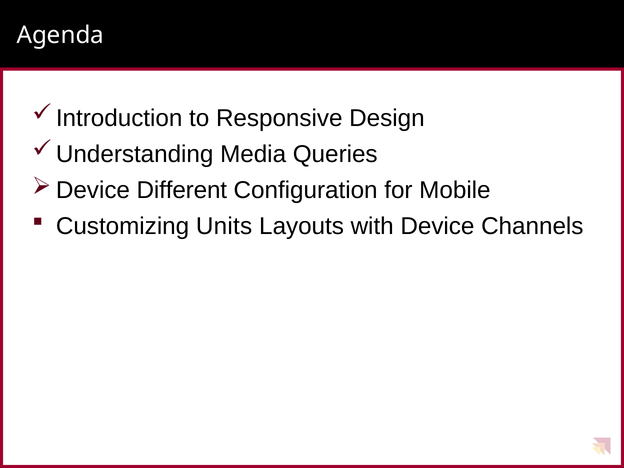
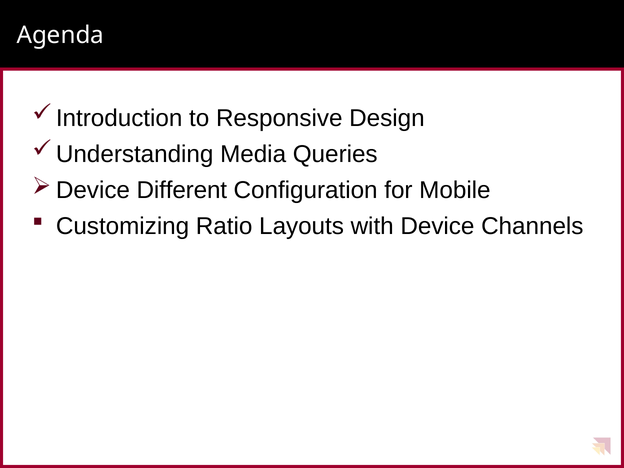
Units: Units -> Ratio
